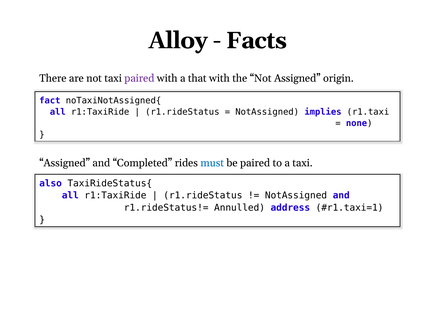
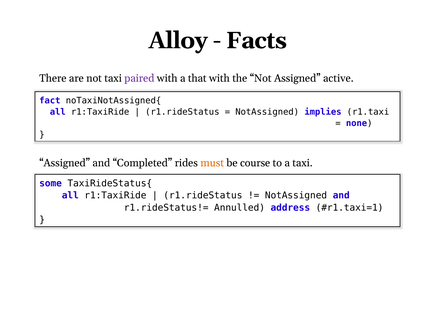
origin: origin -> active
must colour: blue -> orange
be paired: paired -> course
also: also -> some
